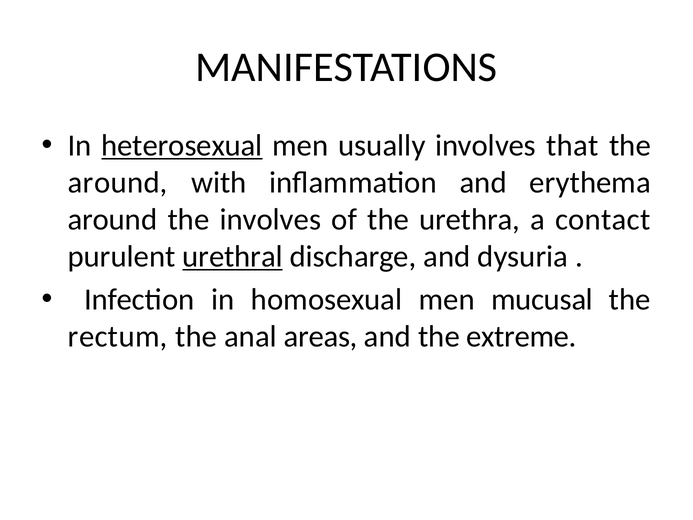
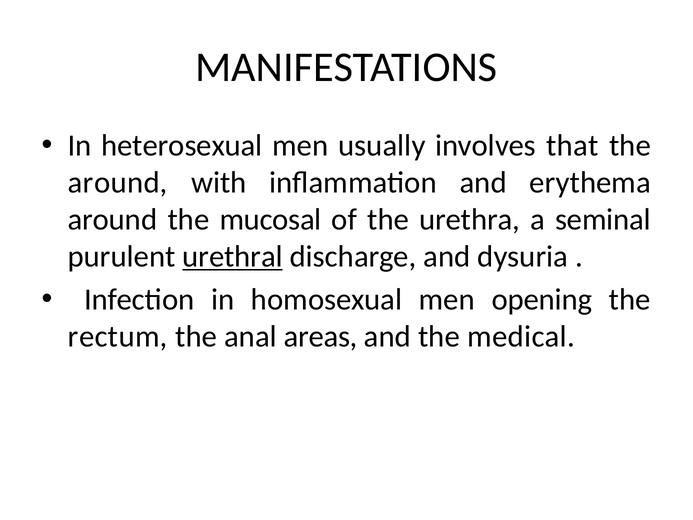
heterosexual underline: present -> none
the involves: involves -> mucosal
contact: contact -> seminal
mucusal: mucusal -> opening
extreme: extreme -> medical
